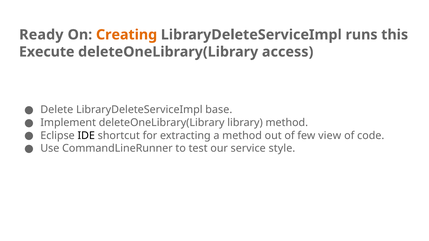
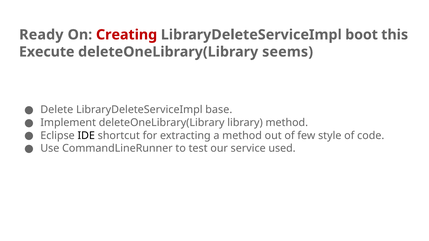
Creating colour: orange -> red
runs: runs -> boot
access: access -> seems
view: view -> style
style: style -> used
